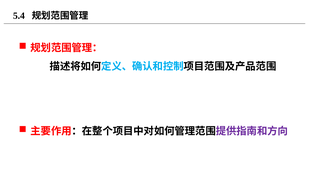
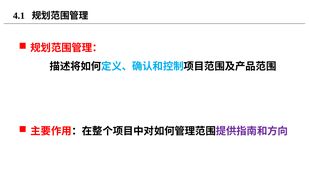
5.4: 5.4 -> 4.1
